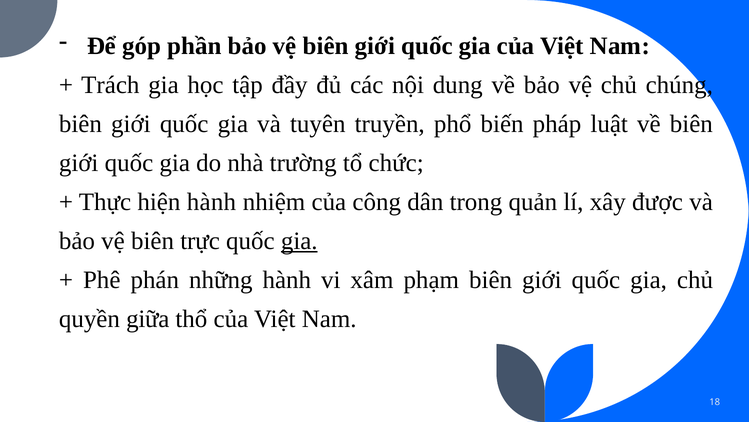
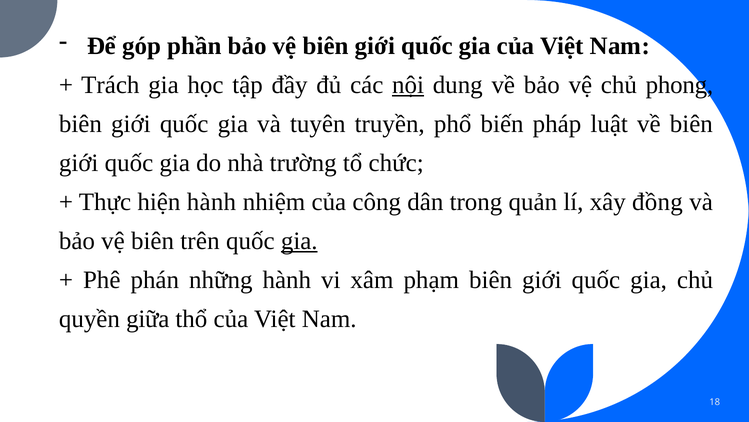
nội underline: none -> present
chúng: chúng -> phong
được: được -> đồng
trực: trực -> trên
